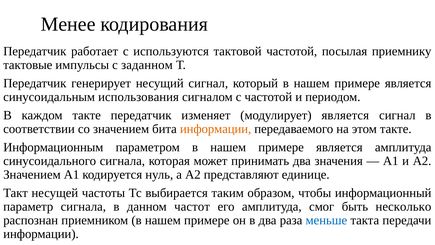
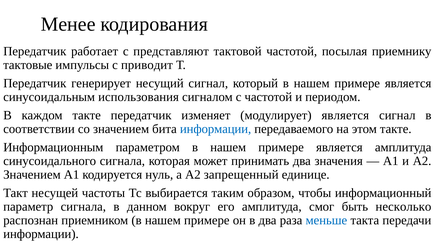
используются: используются -> представляют
заданном: заданном -> приводит
информации at (216, 129) colour: orange -> blue
представляют: представляют -> запрещенный
частот: частот -> вокруг
